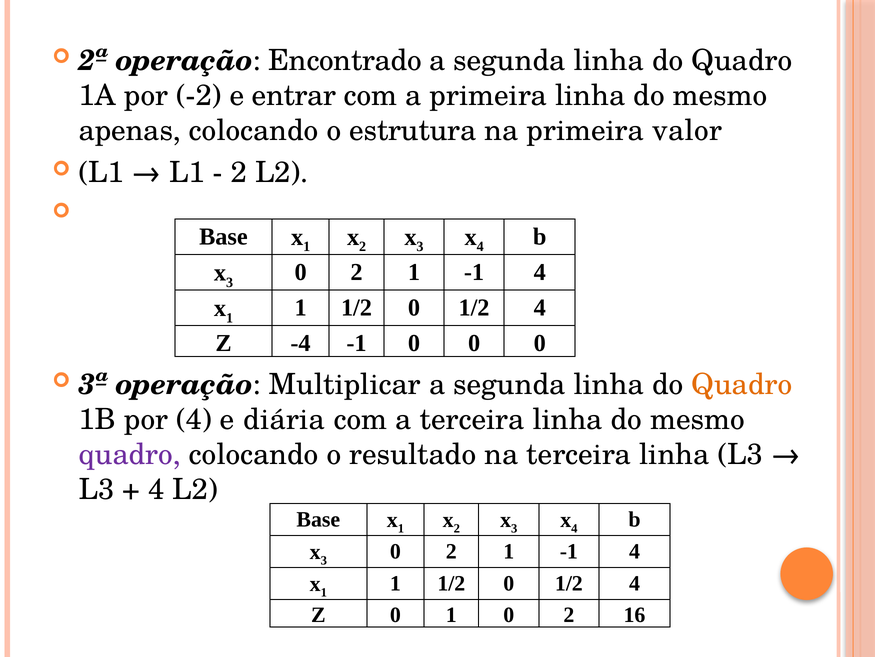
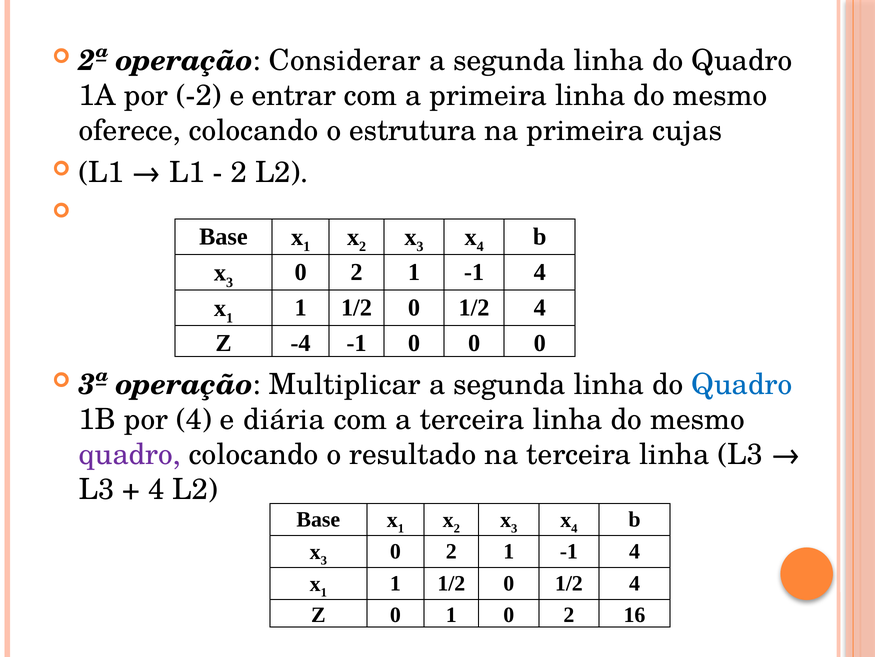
Encontrado: Encontrado -> Considerar
apenas: apenas -> oferece
valor: valor -> cujas
Quadro at (742, 384) colour: orange -> blue
